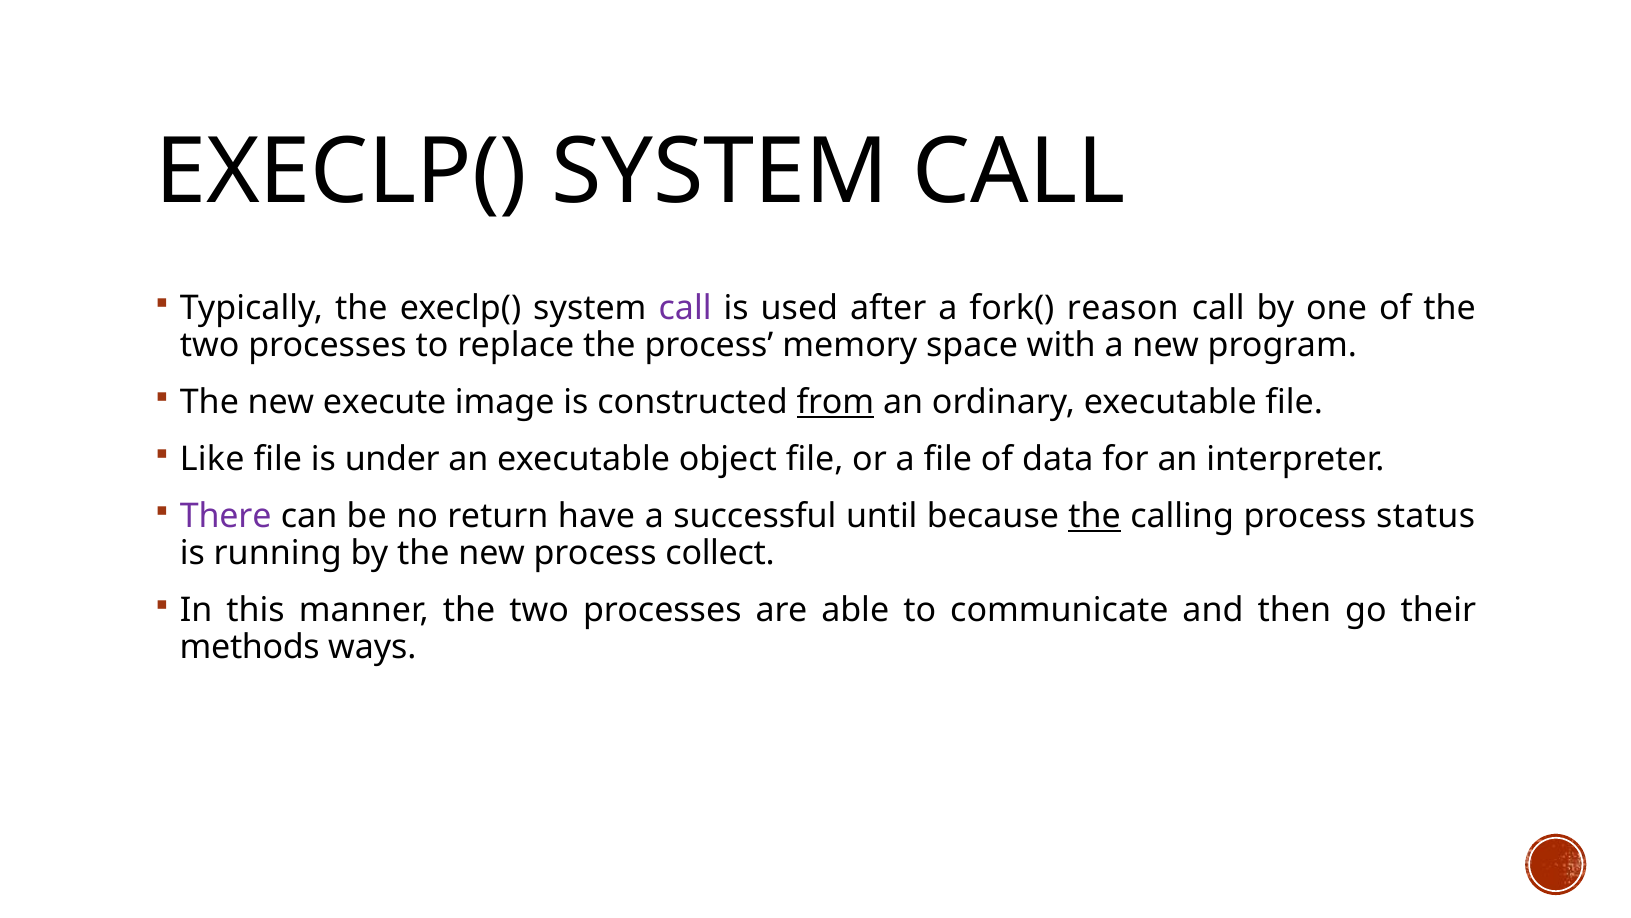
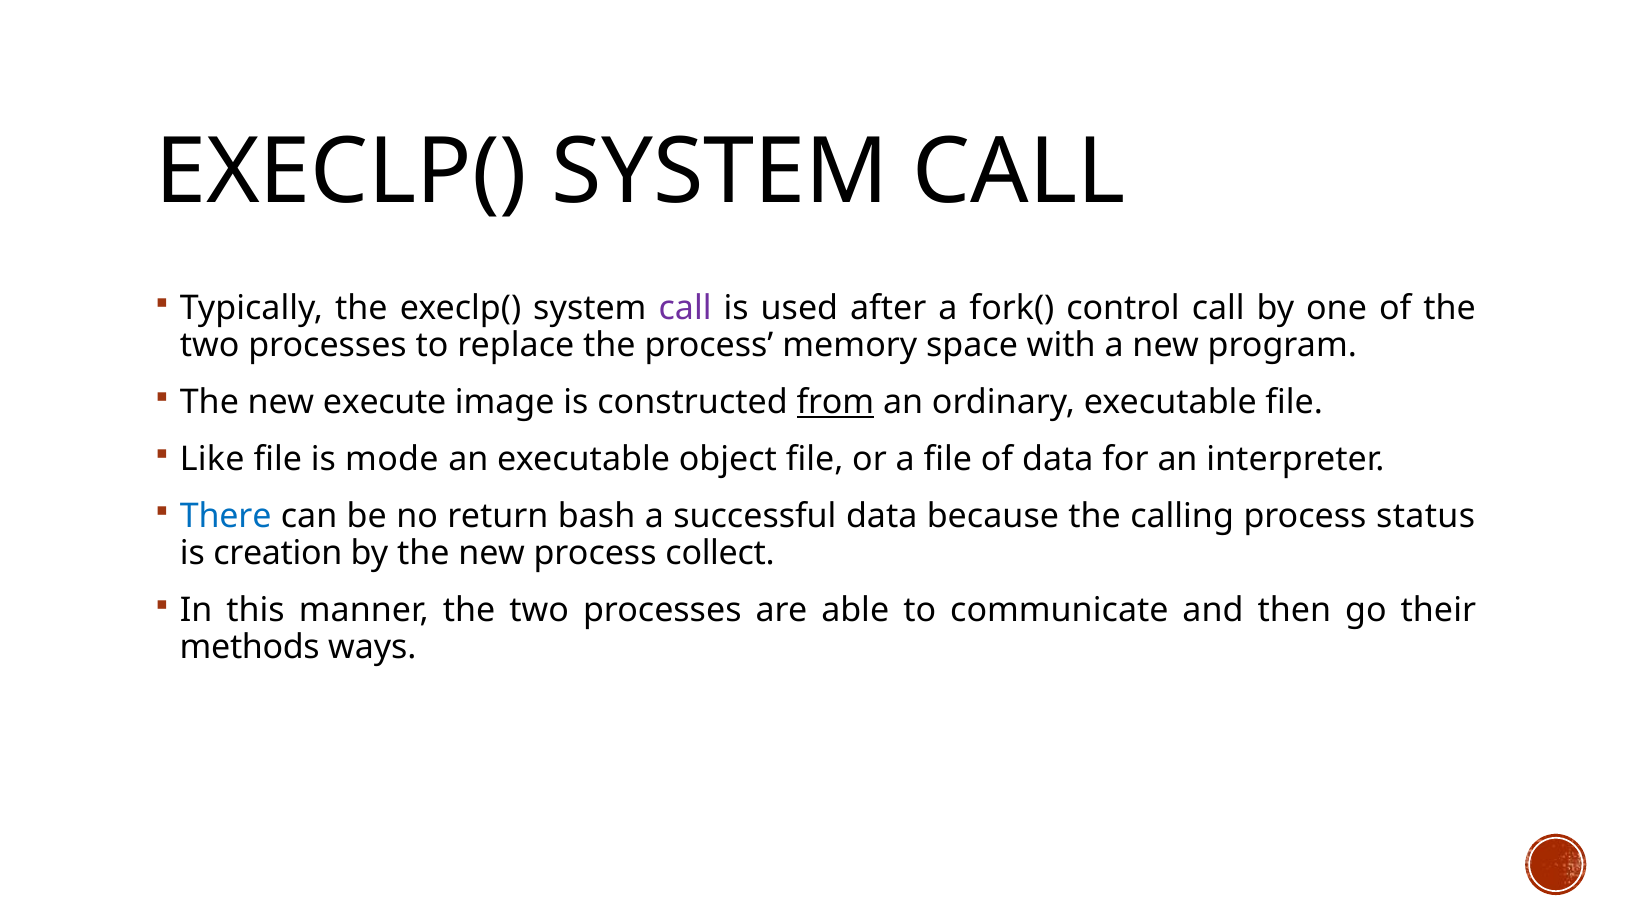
reason: reason -> control
under: under -> mode
There colour: purple -> blue
have: have -> bash
successful until: until -> data
the at (1095, 516) underline: present -> none
running: running -> creation
